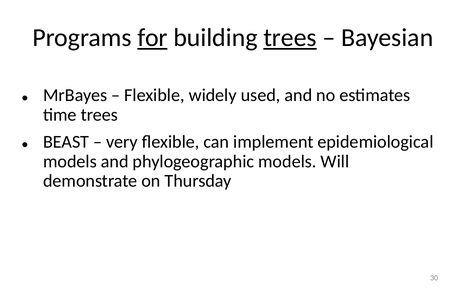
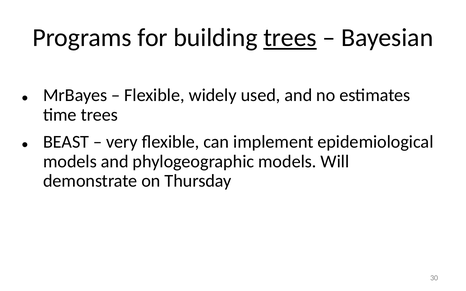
for underline: present -> none
